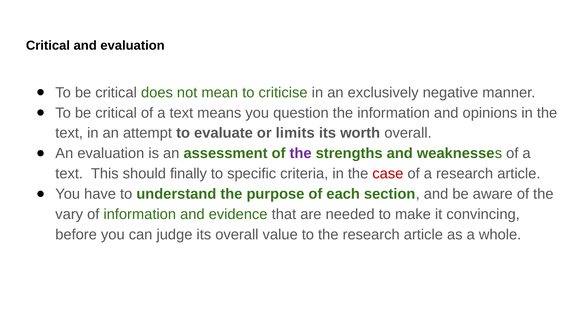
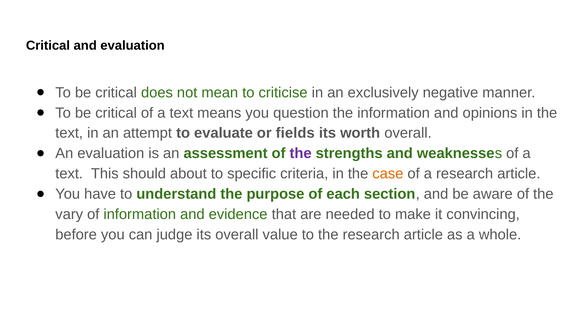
limits: limits -> fields
finally: finally -> about
case colour: red -> orange
